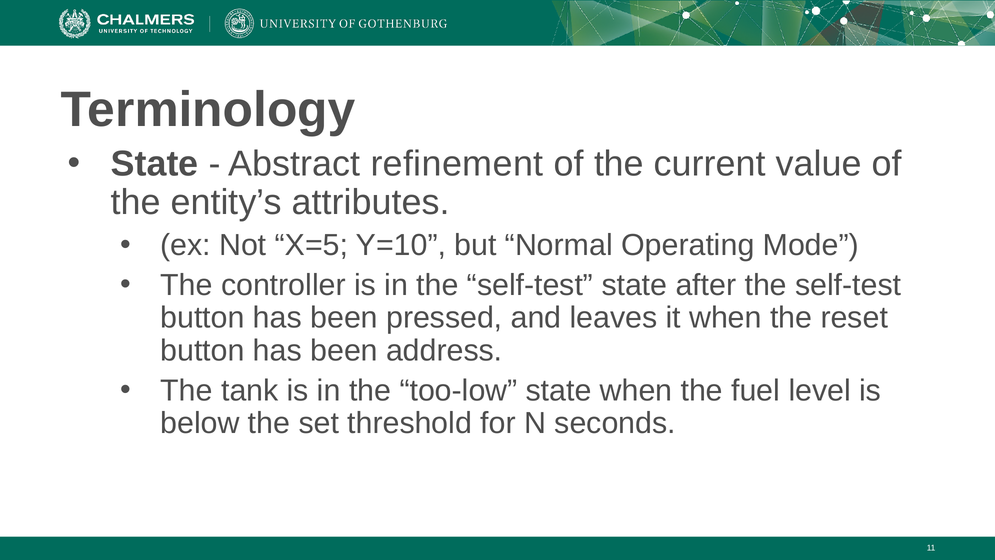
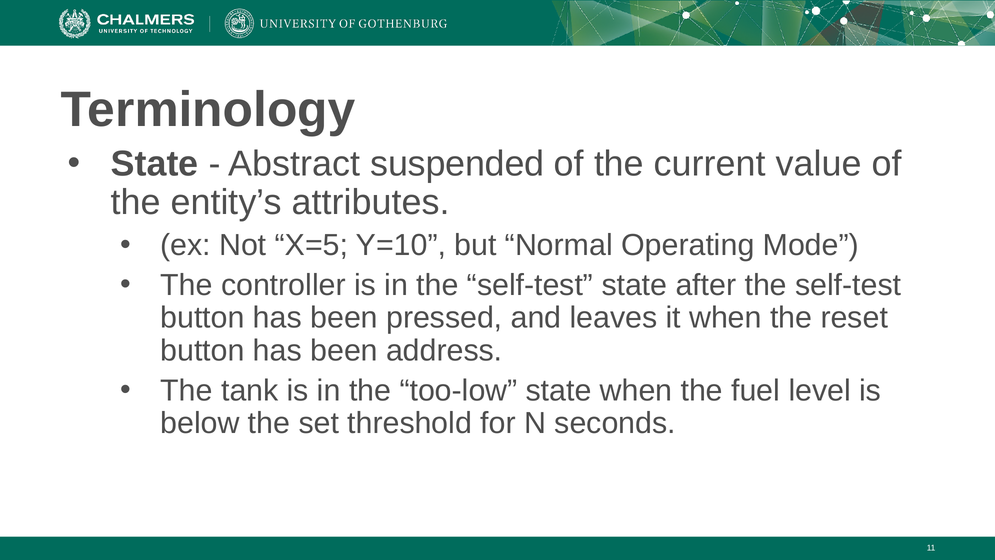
refinement: refinement -> suspended
